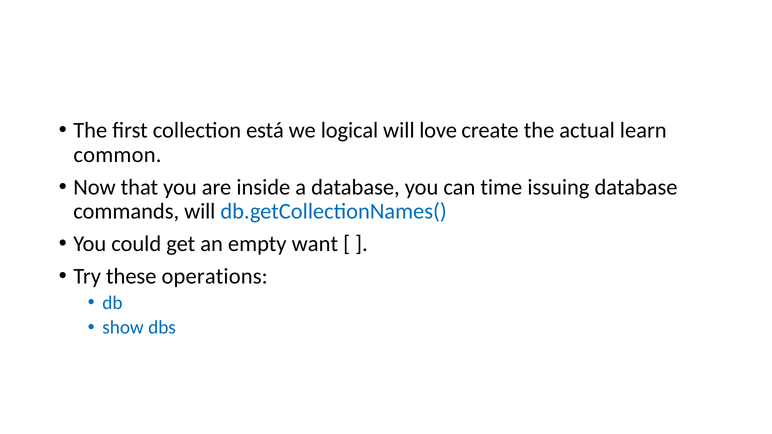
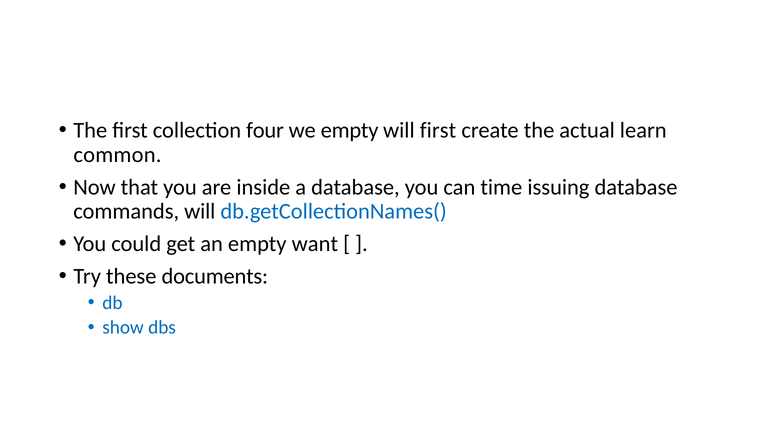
está: está -> four
we logical: logical -> empty
will love: love -> first
operations: operations -> documents
